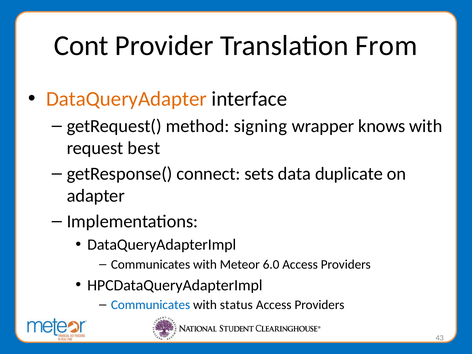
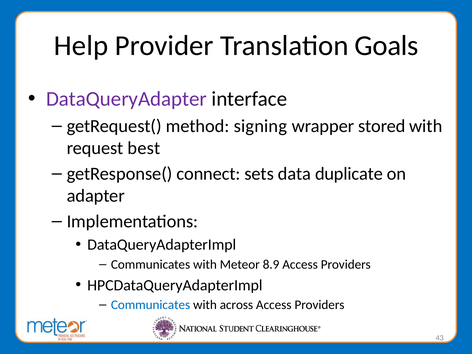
Cont: Cont -> Help
From: From -> Goals
DataQueryAdapter colour: orange -> purple
knows: knows -> stored
6.0: 6.0 -> 8.9
status: status -> across
